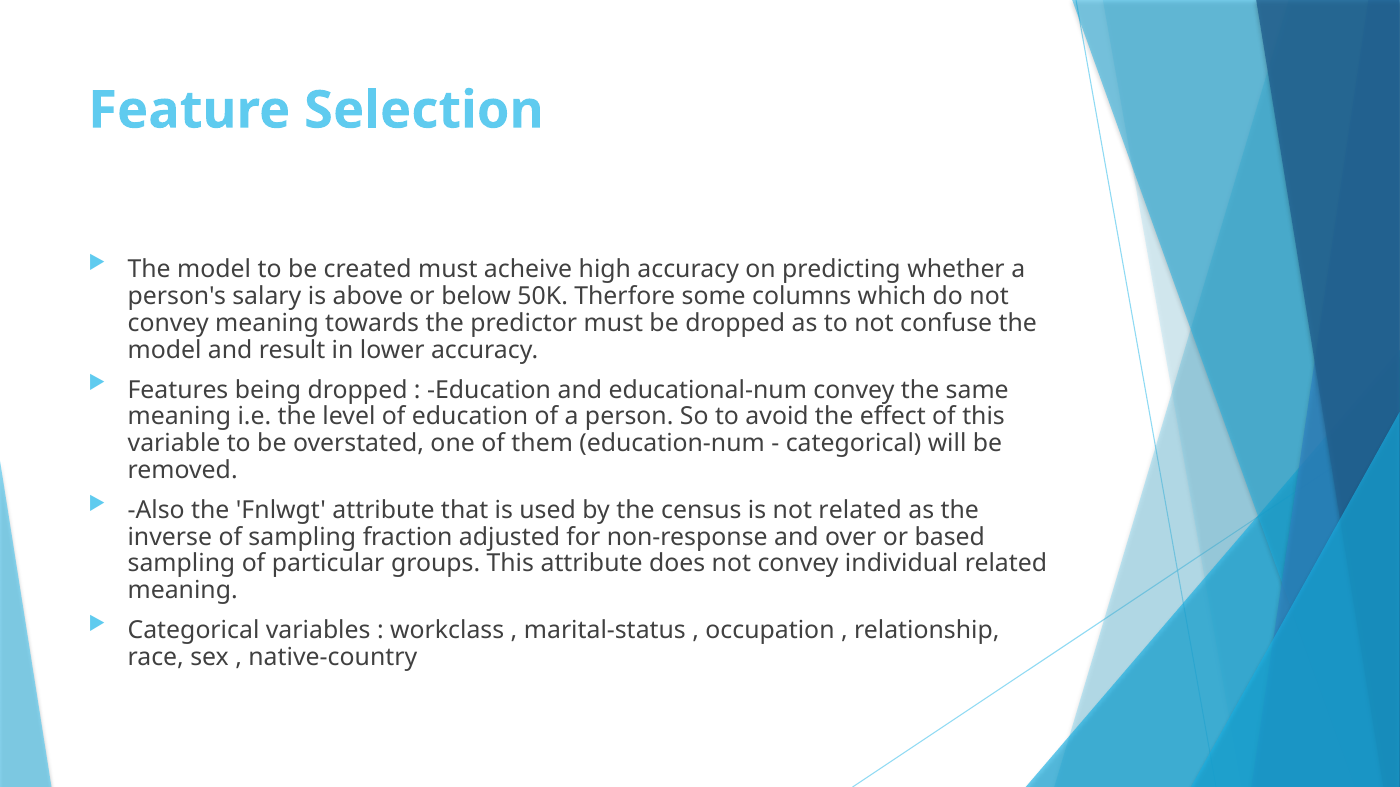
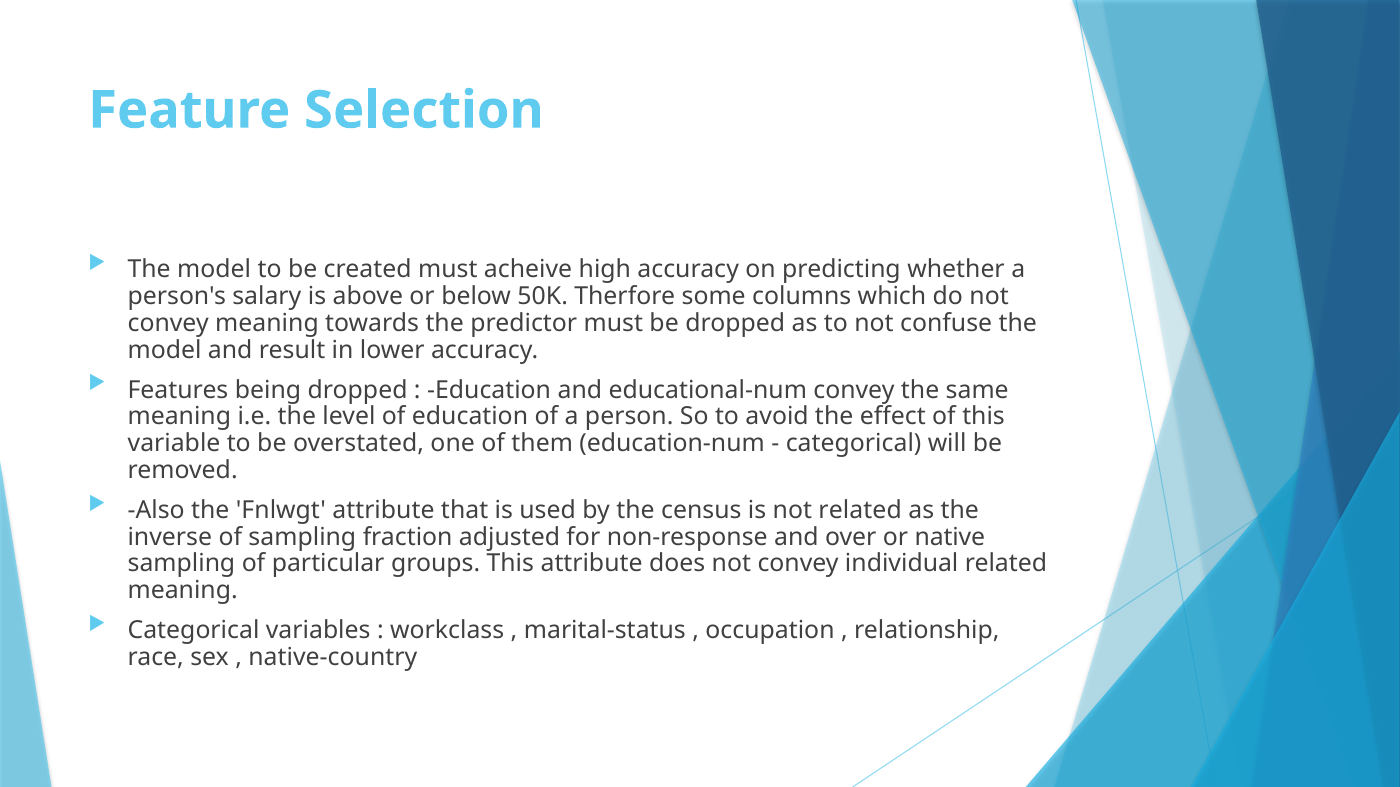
based: based -> native
